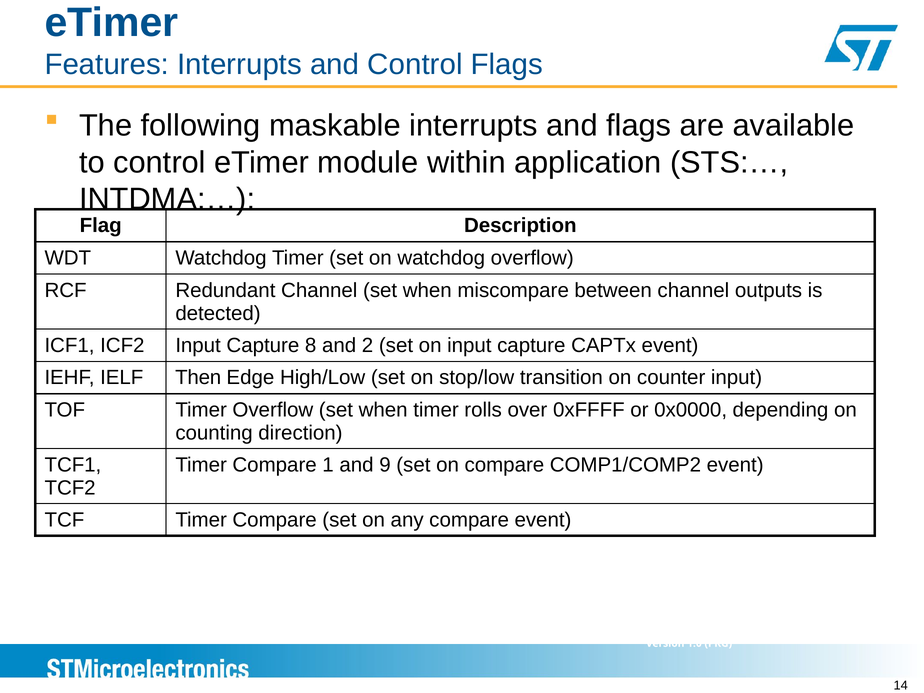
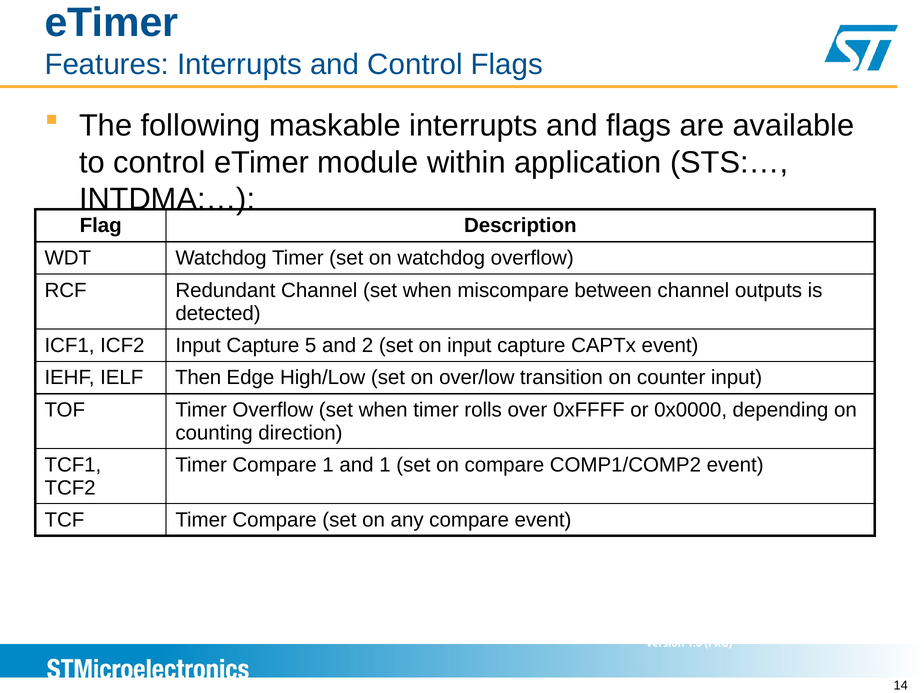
8: 8 -> 5
stop/low: stop/low -> over/low
and 9: 9 -> 1
